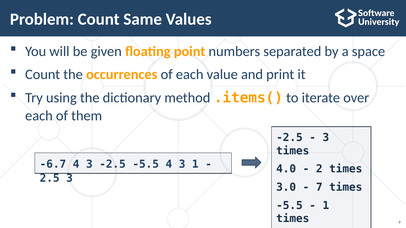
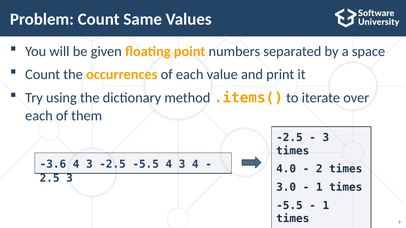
-6.7: -6.7 -> -3.6
3 1: 1 -> 4
7 at (319, 188): 7 -> 1
